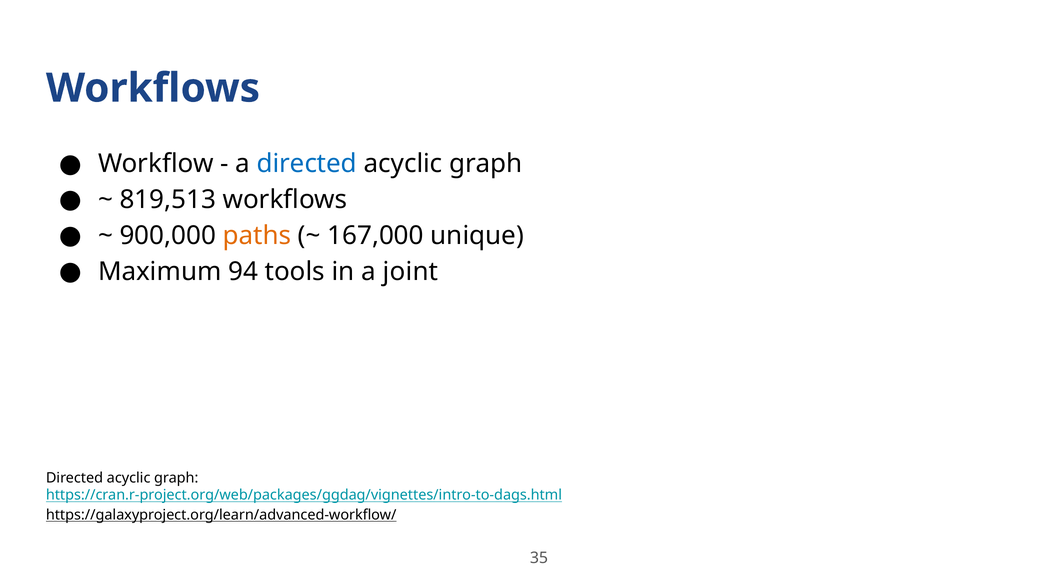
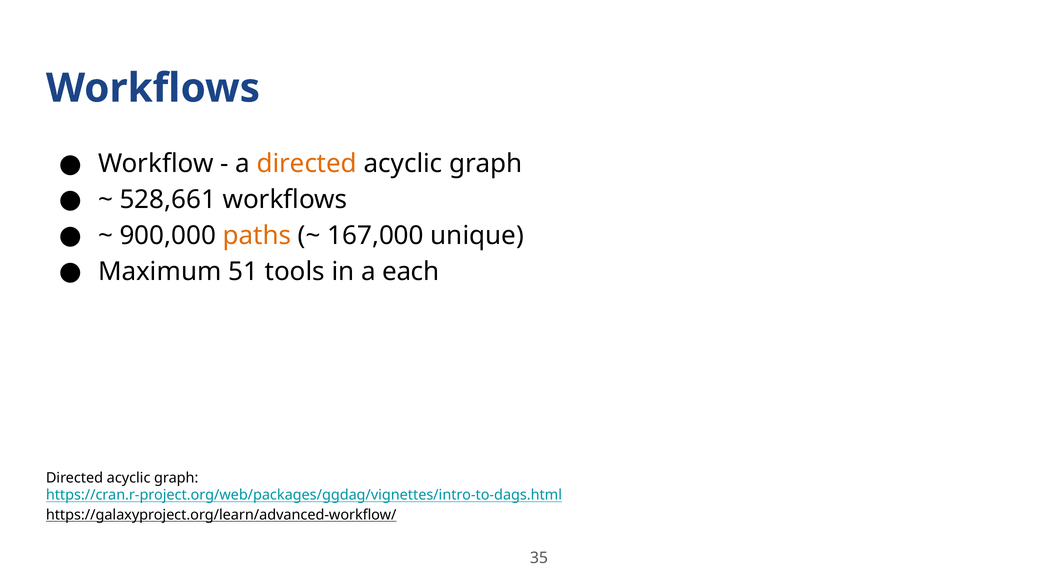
directed at (307, 164) colour: blue -> orange
819,513: 819,513 -> 528,661
94: 94 -> 51
joint: joint -> each
